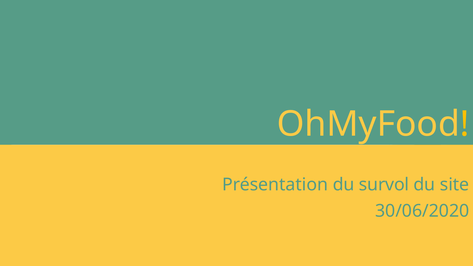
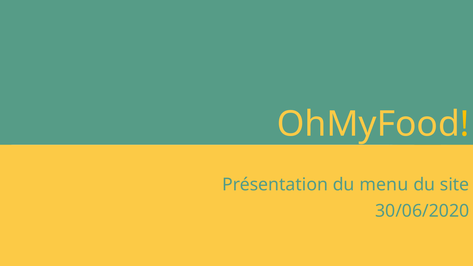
survol: survol -> menu
